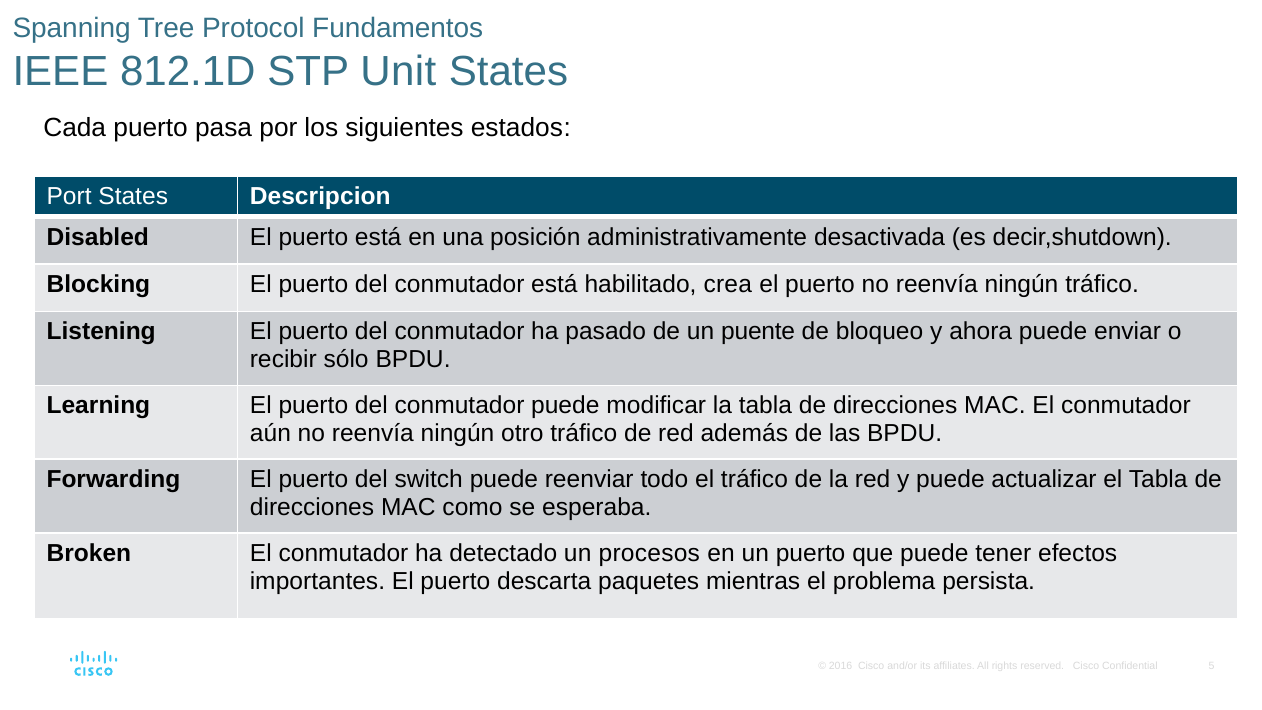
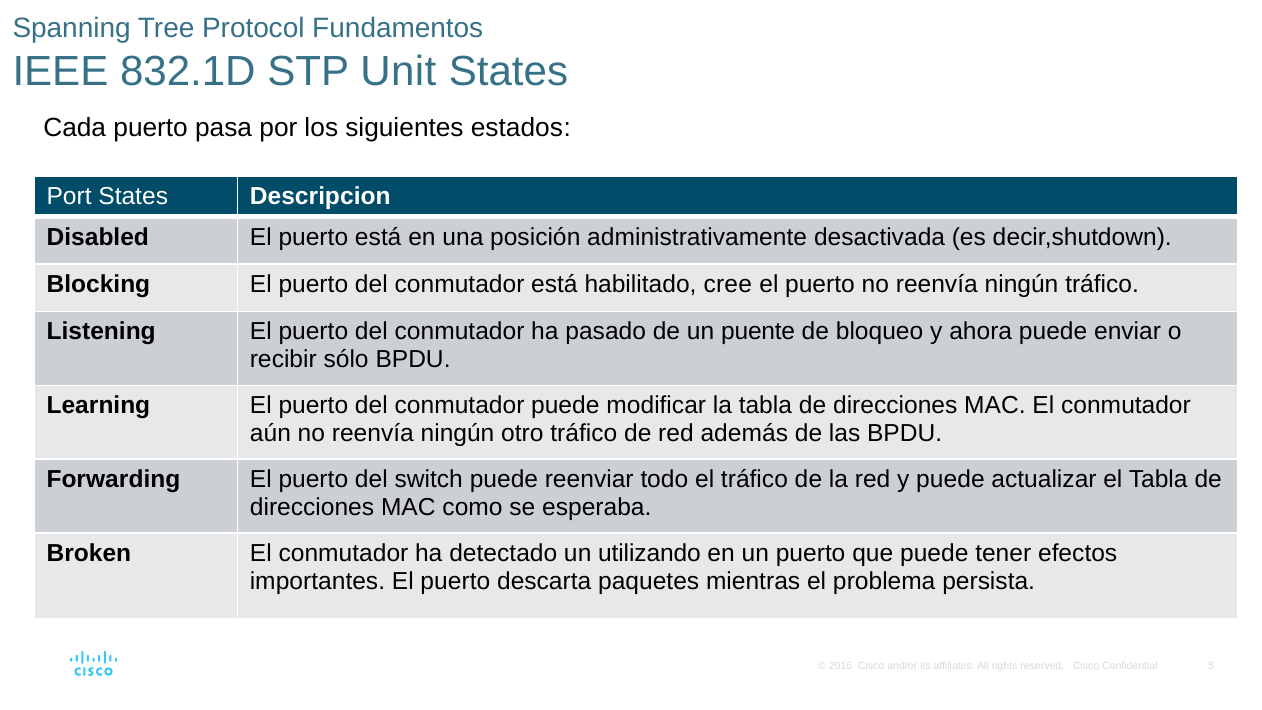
812.1D: 812.1D -> 832.1D
crea: crea -> cree
procesos: procesos -> utilizando
